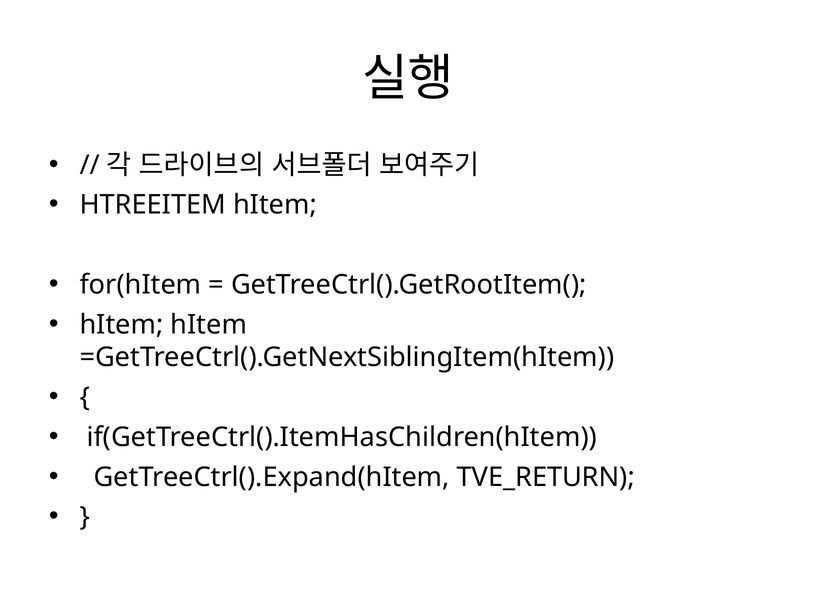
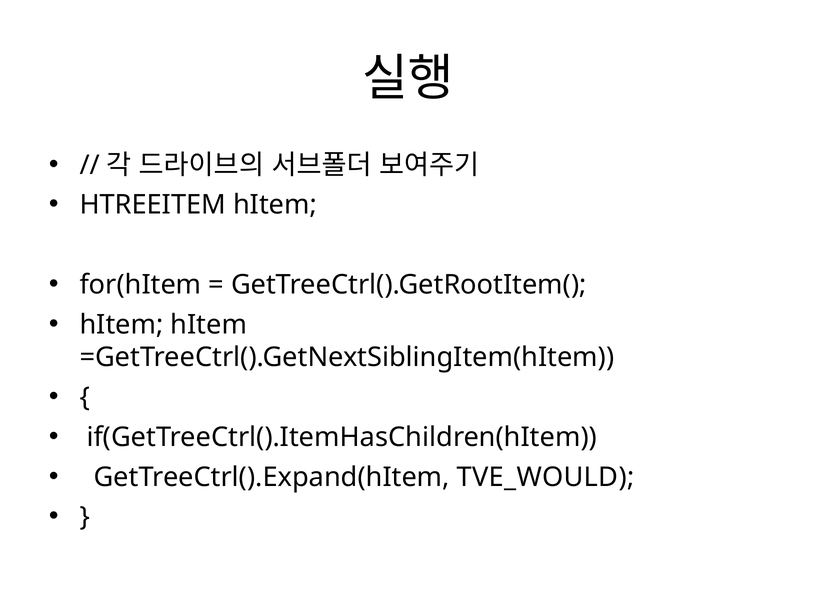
TVE_RETURN: TVE_RETURN -> TVE_WOULD
